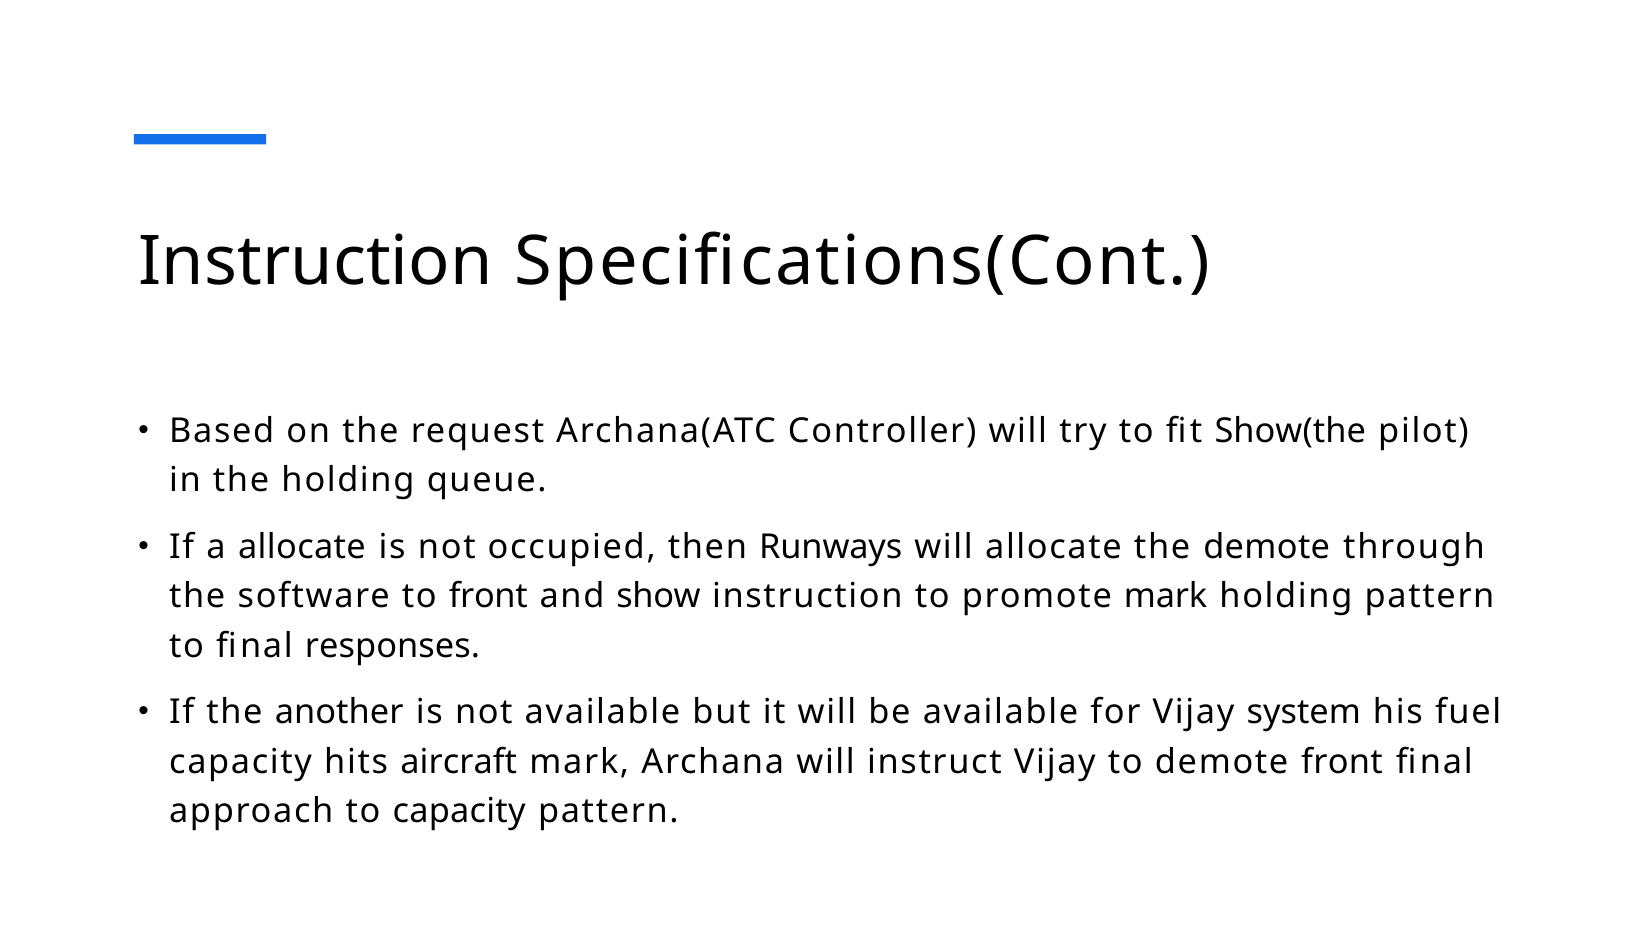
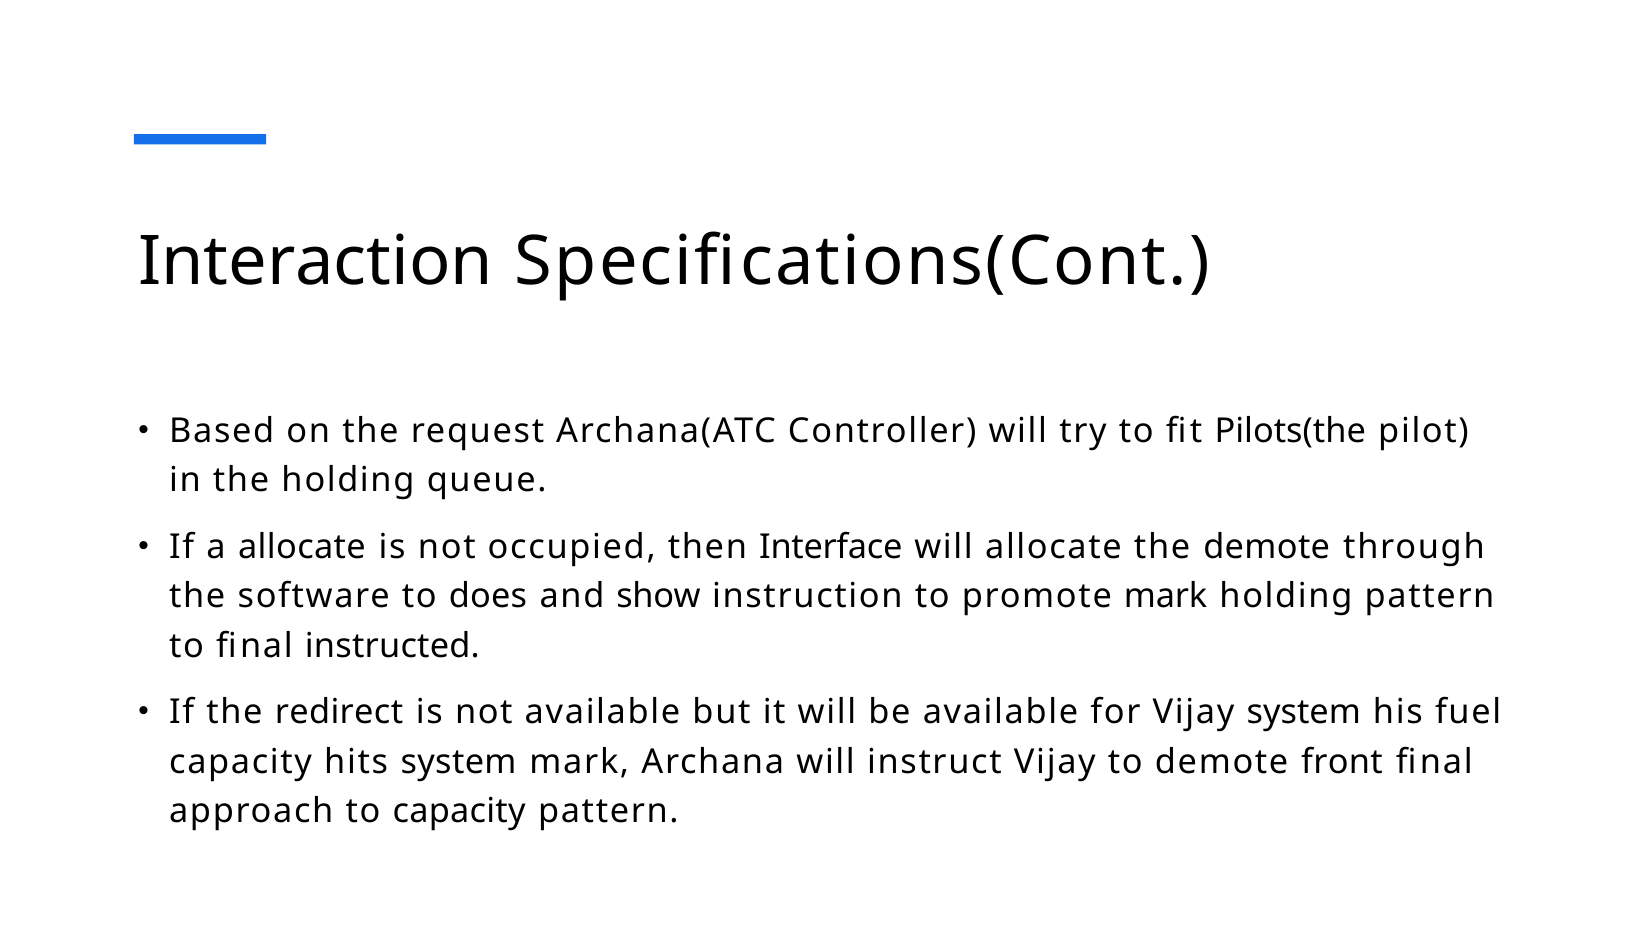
Instruction at (316, 262): Instruction -> Interaction
Show(the: Show(the -> Pilots(the
Runways: Runways -> Interface
to front: front -> does
responses: responses -> instructed
another: another -> redirect
hits aircraft: aircraft -> system
